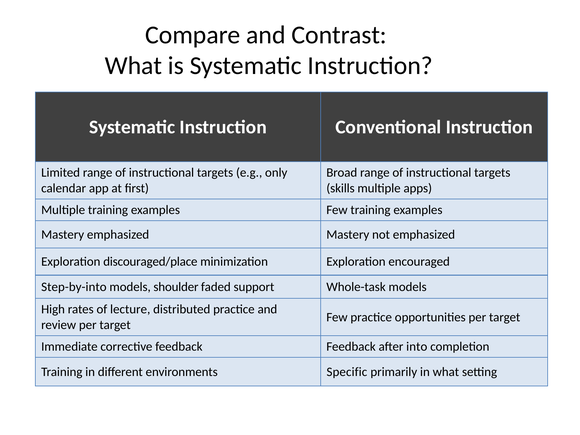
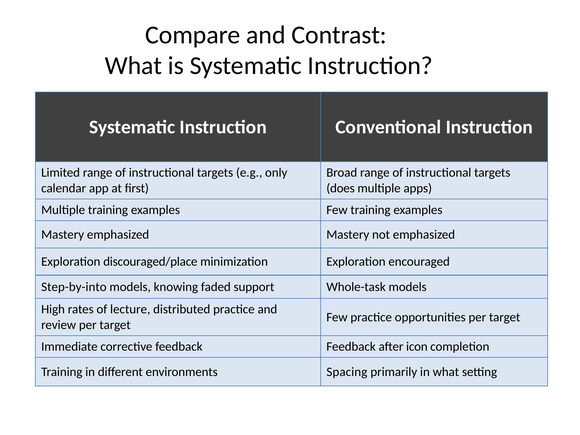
skills: skills -> does
shoulder: shoulder -> knowing
into: into -> icon
Specific: Specific -> Spacing
